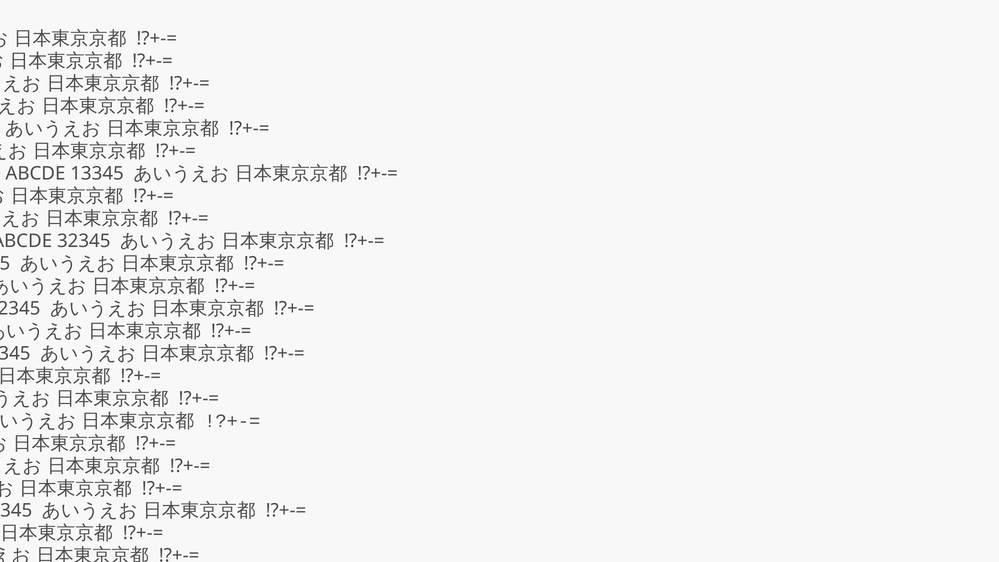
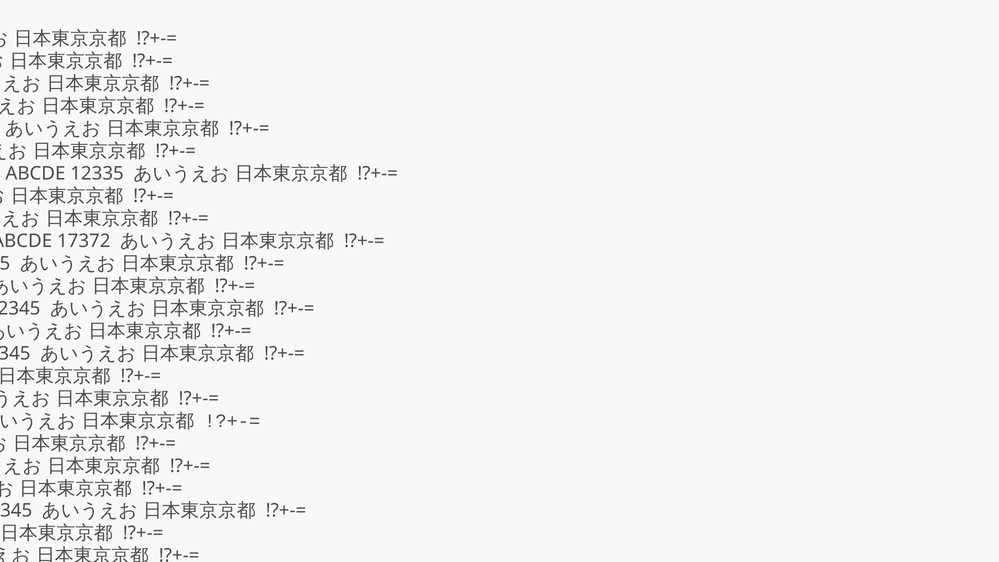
13345: 13345 -> 12335
32345: 32345 -> 17372
